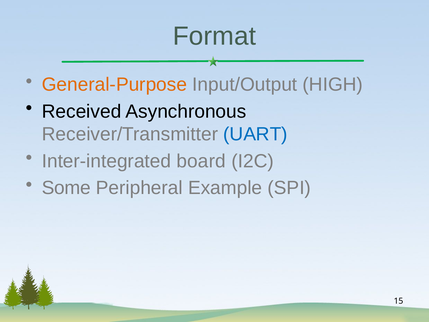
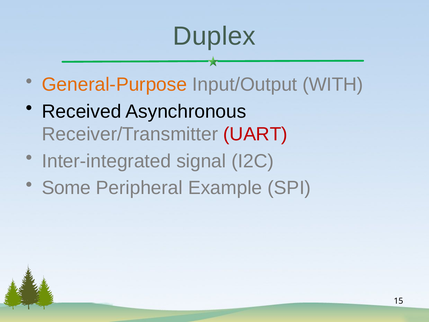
Format: Format -> Duplex
HIGH: HIGH -> WITH
UART colour: blue -> red
board: board -> signal
